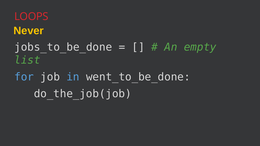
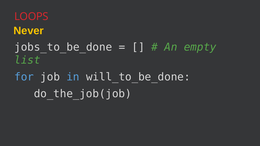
went_to_be_done: went_to_be_done -> will_to_be_done
